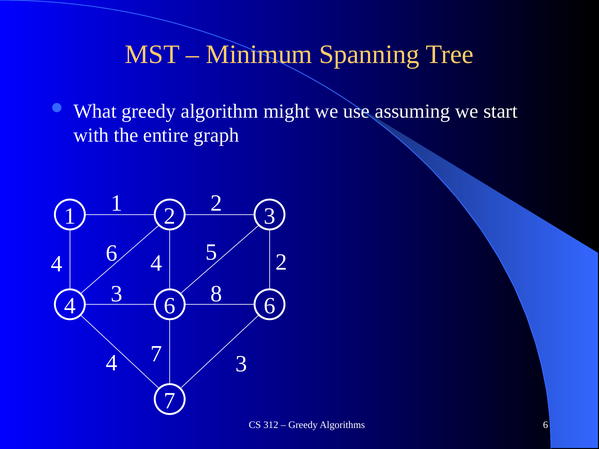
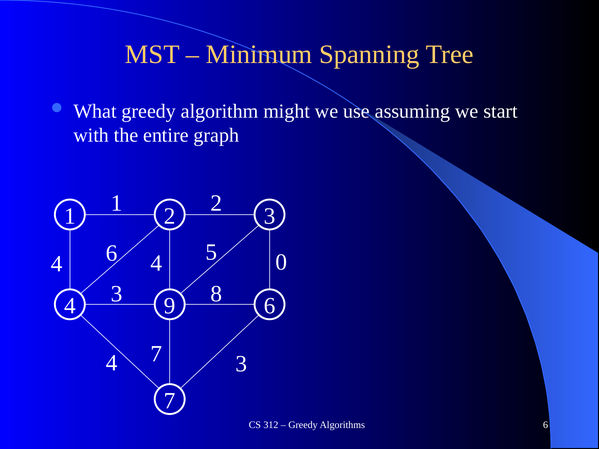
5 2: 2 -> 0
6 at (170, 306): 6 -> 9
